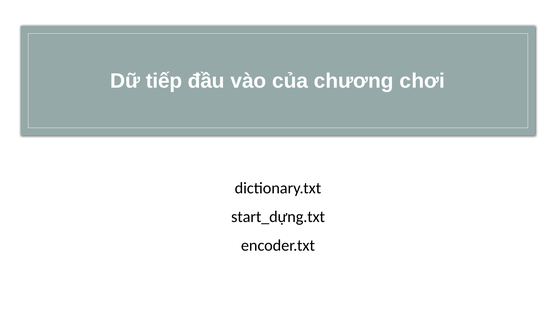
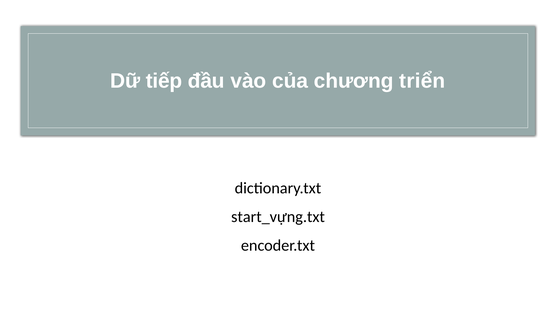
chơi: chơi -> triển
start_dựng.txt: start_dựng.txt -> start_vựng.txt
